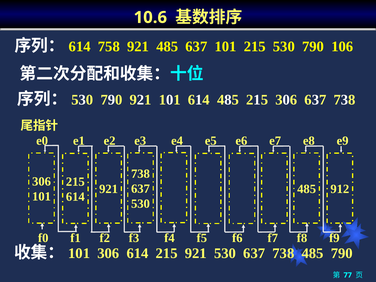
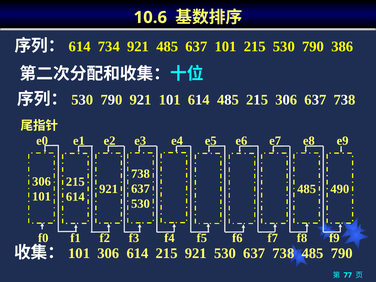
758: 758 -> 734
106: 106 -> 386
912: 912 -> 490
